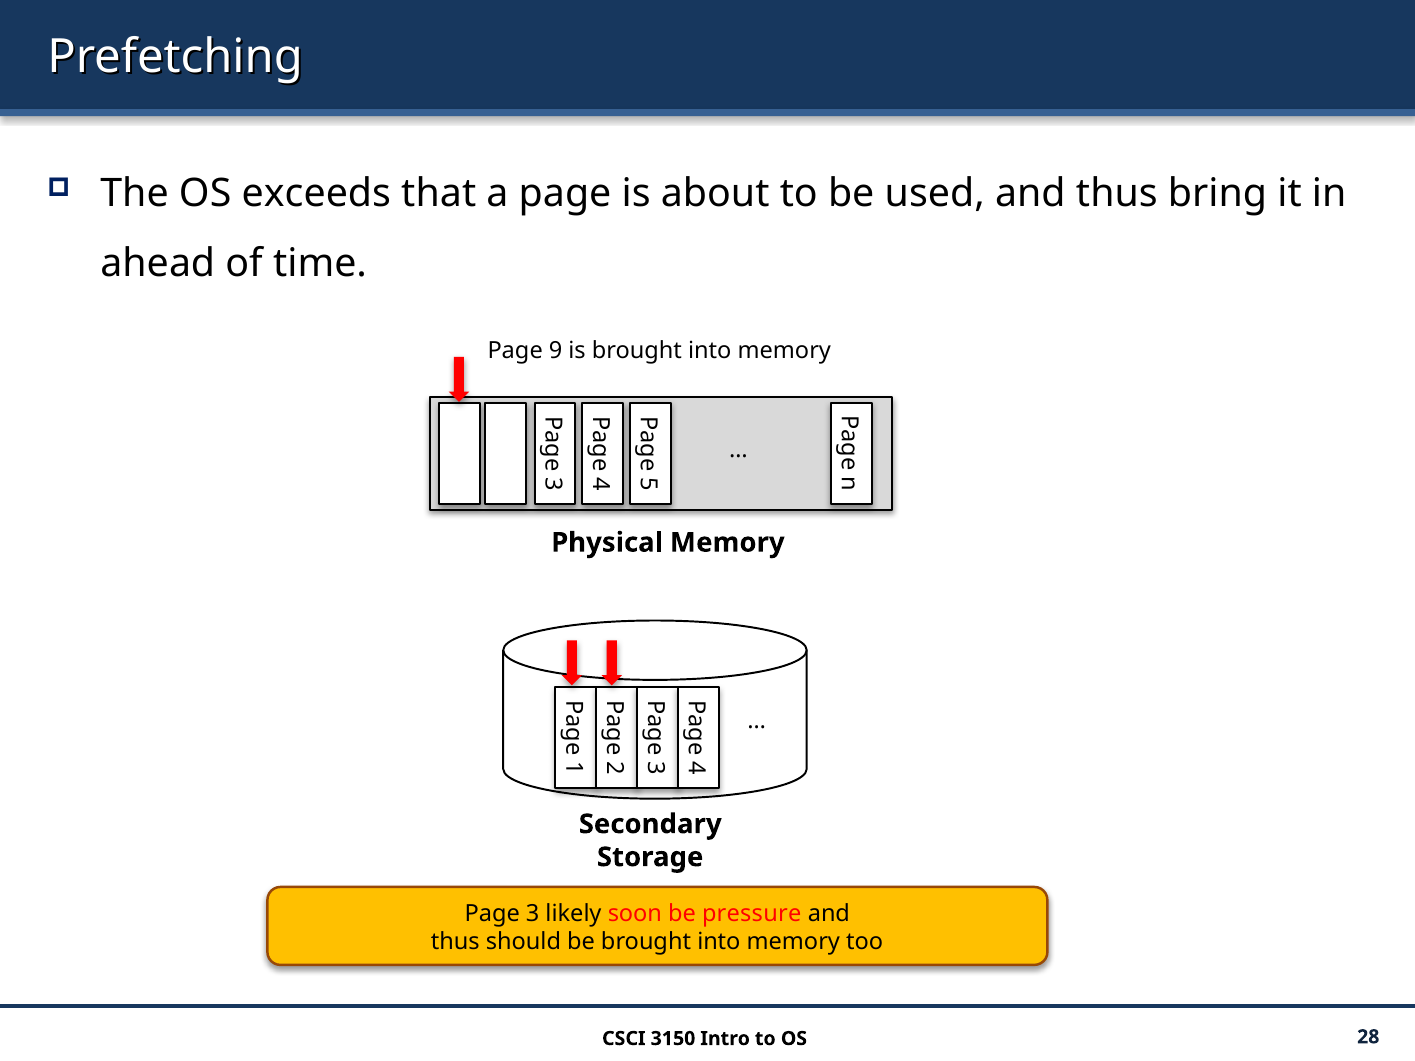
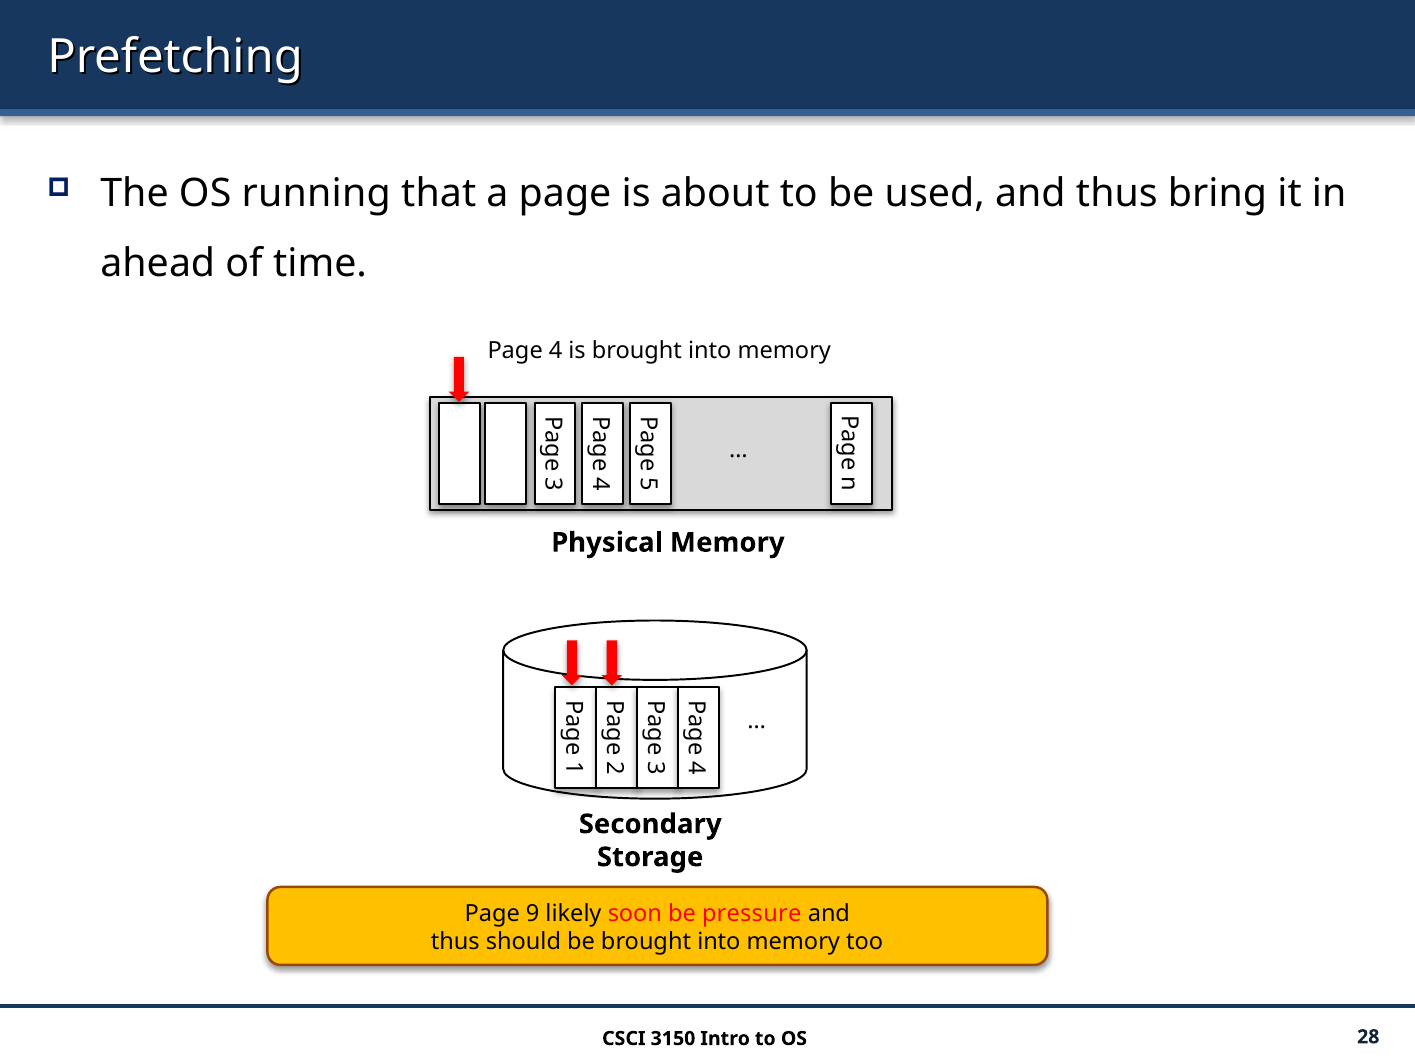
exceeds: exceeds -> running
Page 9: 9 -> 4
Page 3: 3 -> 9
